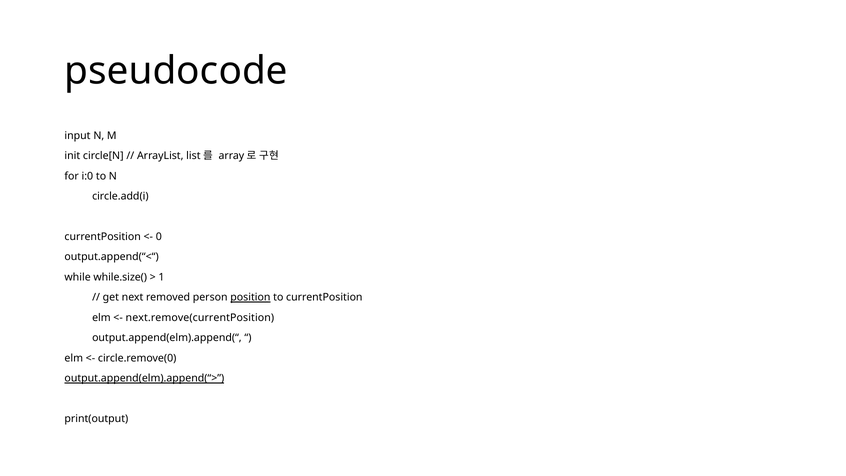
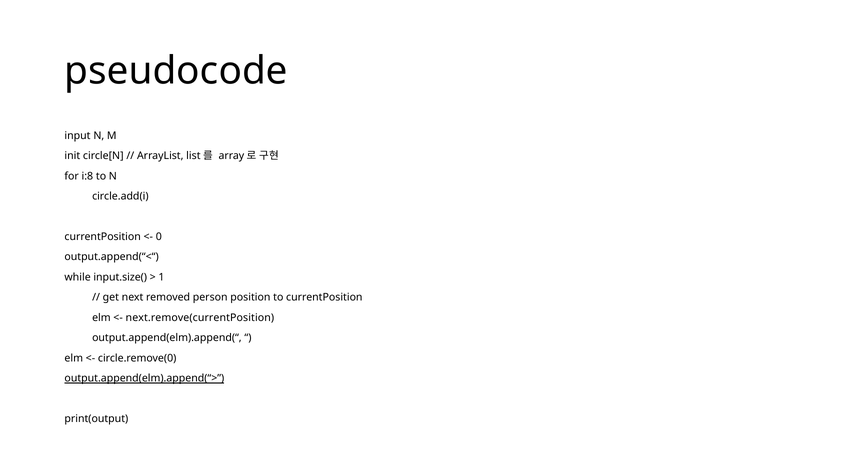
i:0: i:0 -> i:8
while.size(: while.size( -> input.size(
position underline: present -> none
